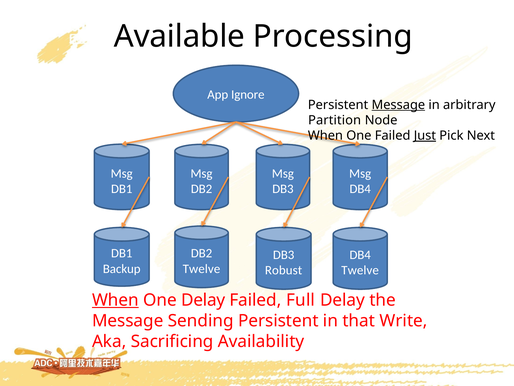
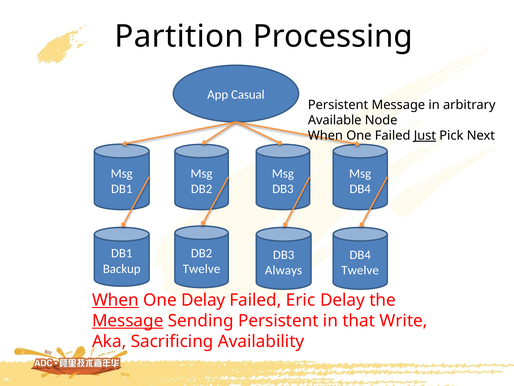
Available: Available -> Partition
Ignore: Ignore -> Casual
Message at (398, 105) underline: present -> none
Partition: Partition -> Available
Robust: Robust -> Always
Full: Full -> Eric
Message at (128, 320) underline: none -> present
